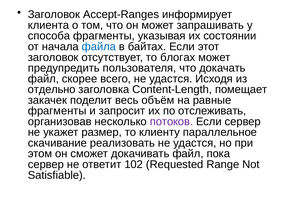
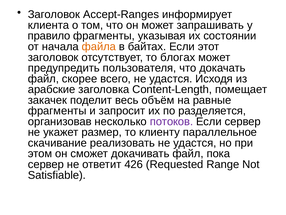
способа: способа -> правило
файла colour: blue -> orange
отдельно: отдельно -> арабские
отслеживать: отслеживать -> разделяется
102: 102 -> 426
